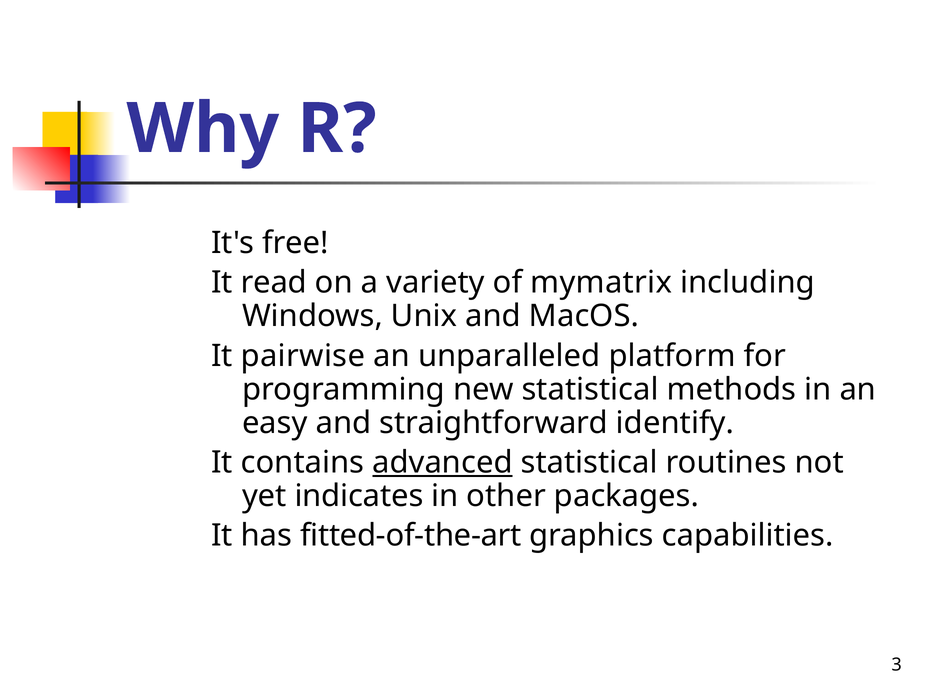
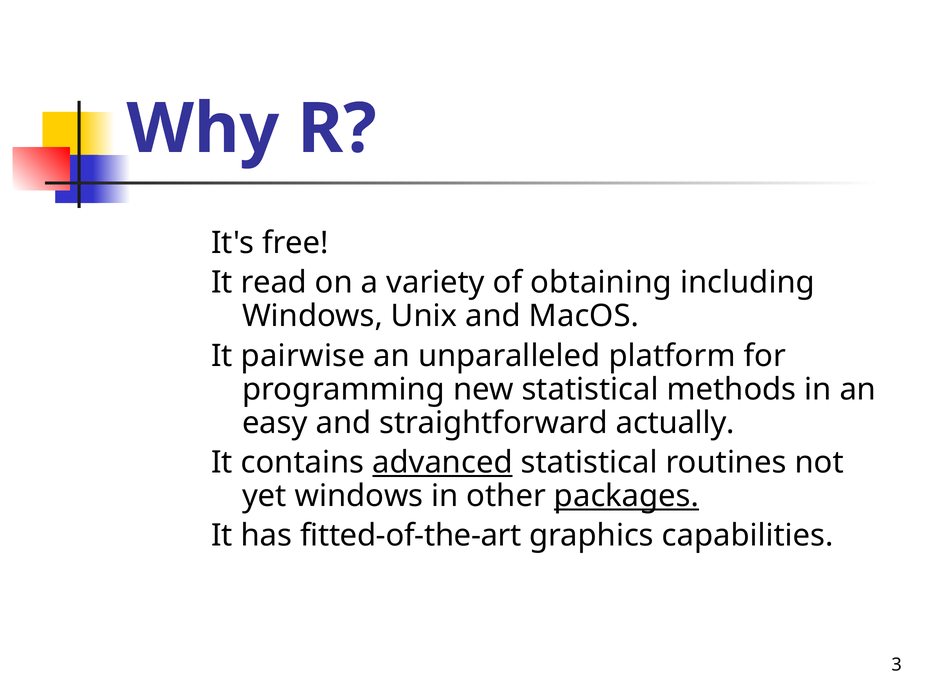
mymatrix: mymatrix -> obtaining
identify: identify -> actually
yet indicates: indicates -> windows
packages underline: none -> present
